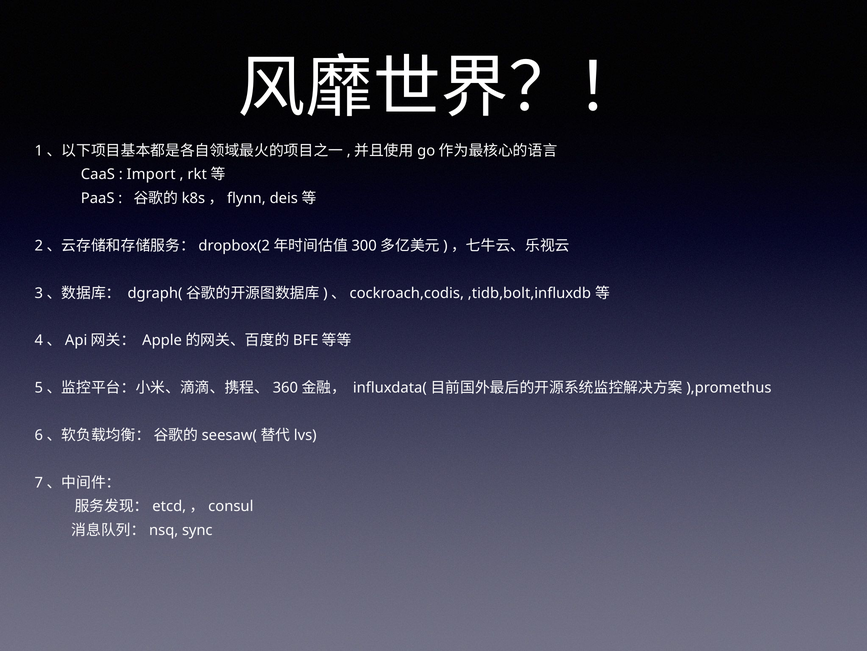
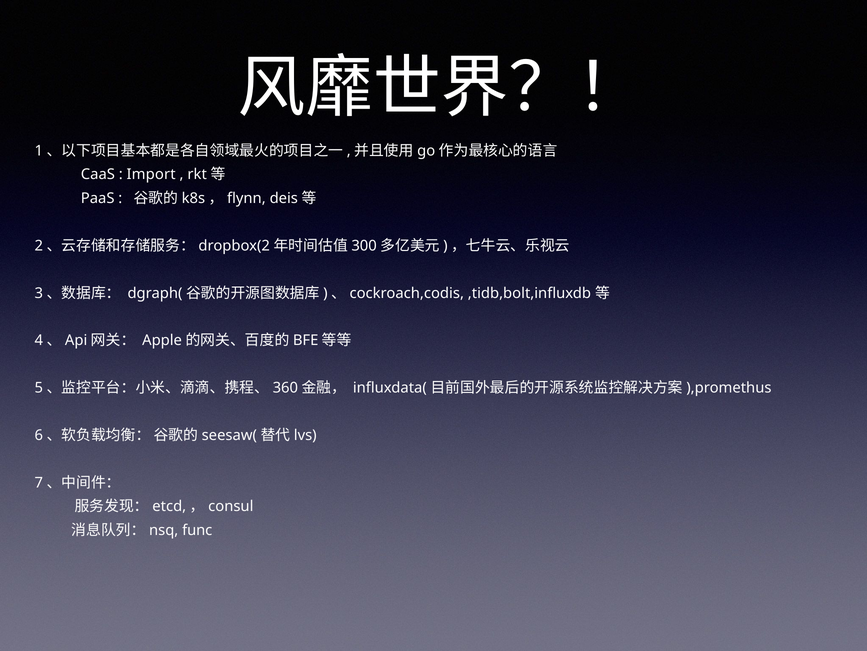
sync: sync -> func
